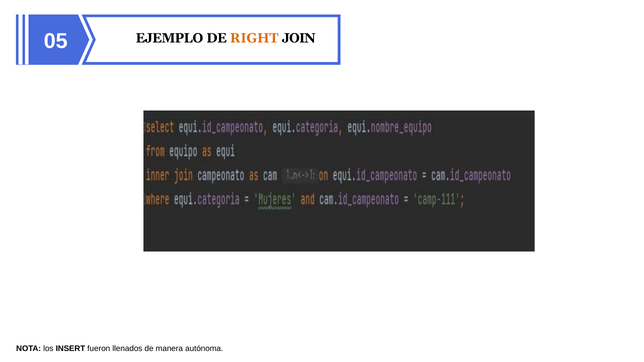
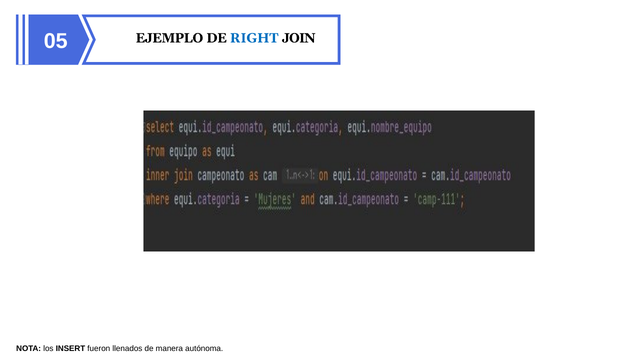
RIGHT colour: orange -> blue
